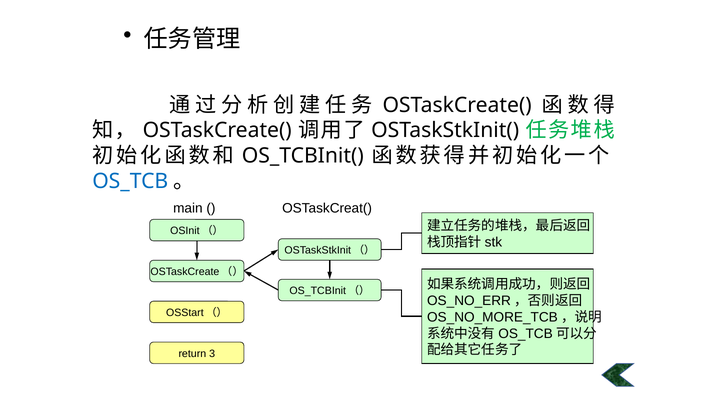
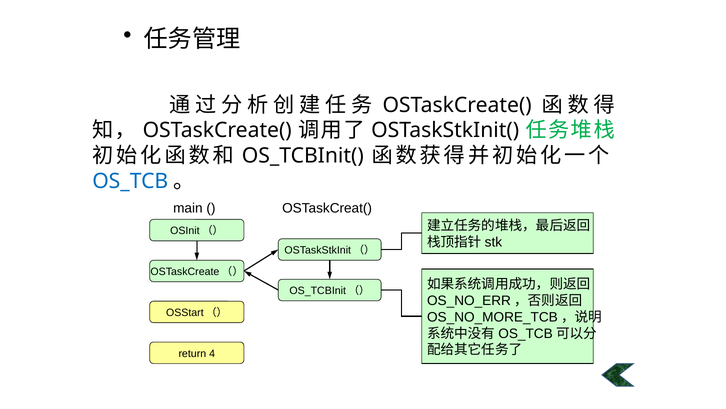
3: 3 -> 4
